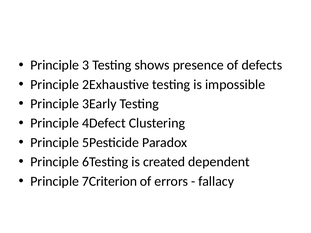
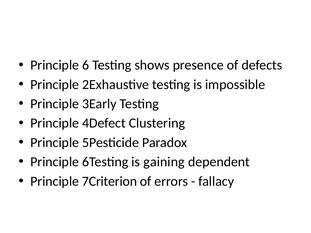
3: 3 -> 6
created: created -> gaining
